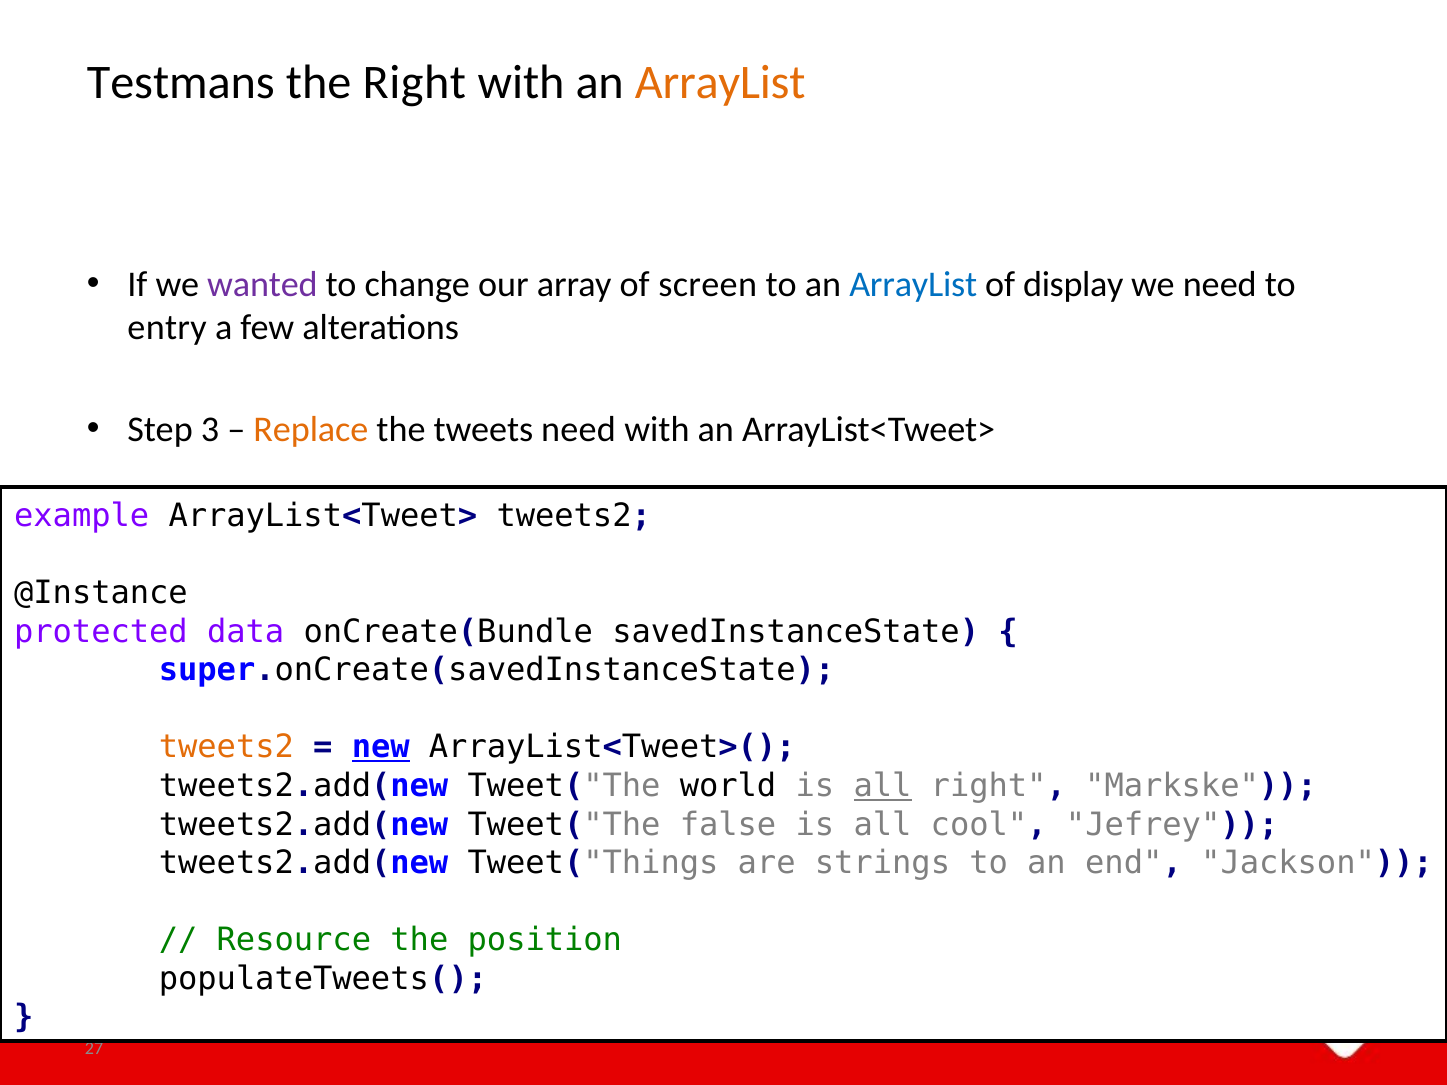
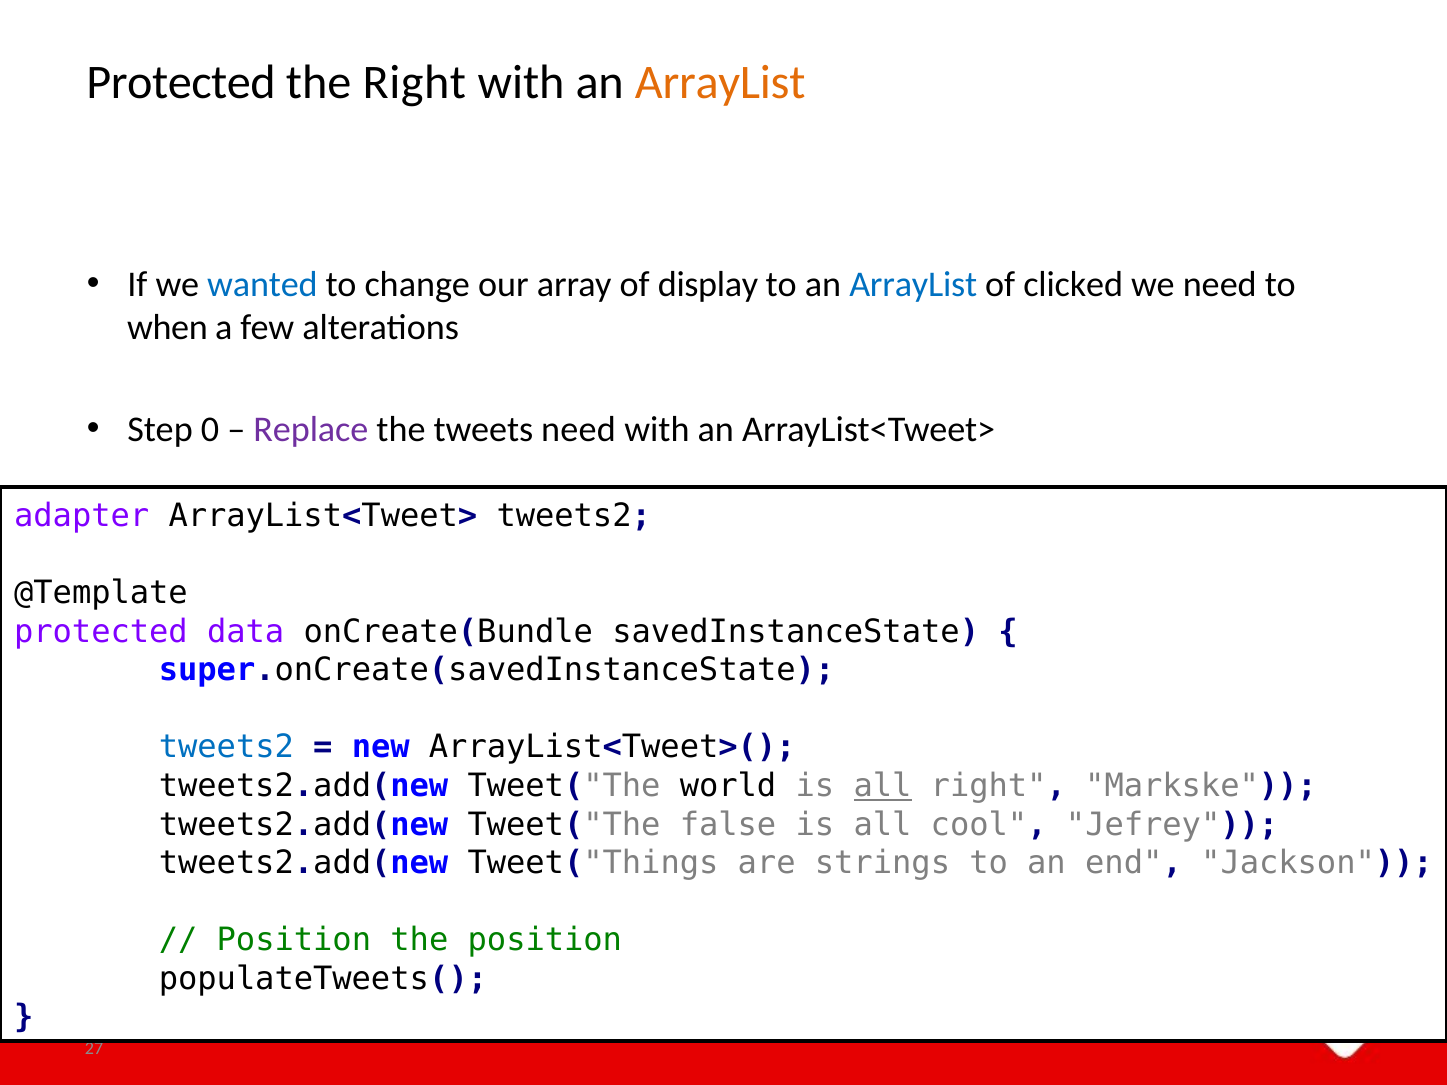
Testmans at (181, 83): Testmans -> Protected
wanted colour: purple -> blue
screen: screen -> display
display: display -> clicked
entry: entry -> when
3: 3 -> 0
Replace colour: orange -> purple
example: example -> adapter
@Instance: @Instance -> @Template
tweets2 at (226, 748) colour: orange -> blue
new underline: present -> none
Resource at (294, 940): Resource -> Position
